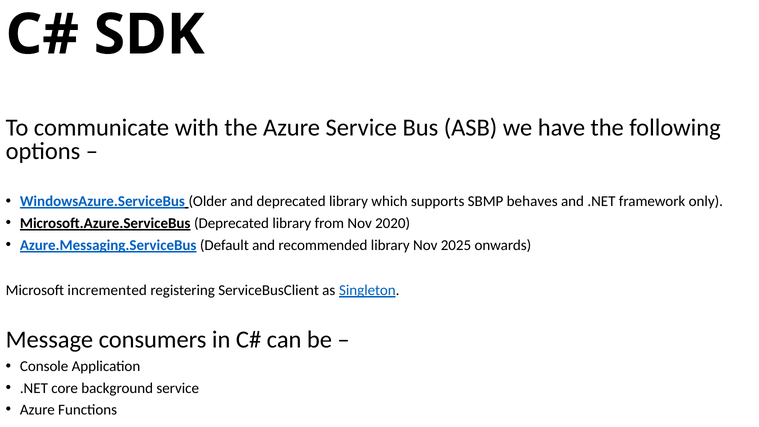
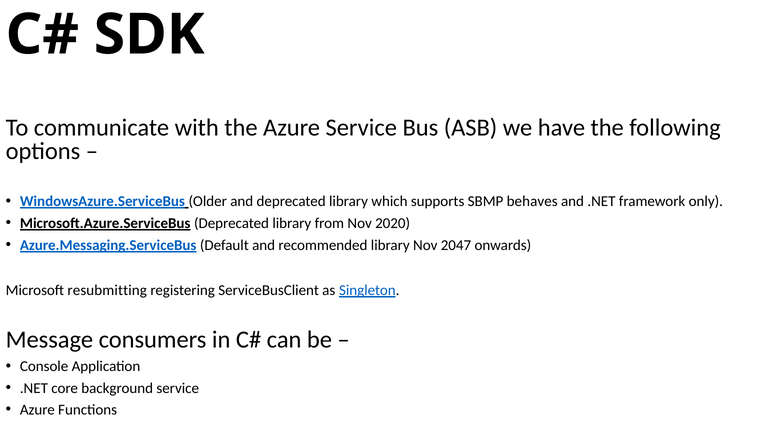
2025: 2025 -> 2047
incremented: incremented -> resubmitting
